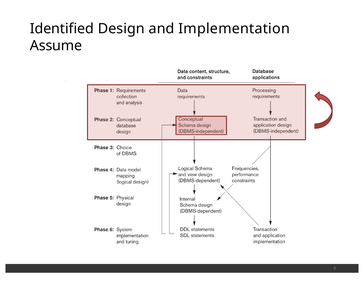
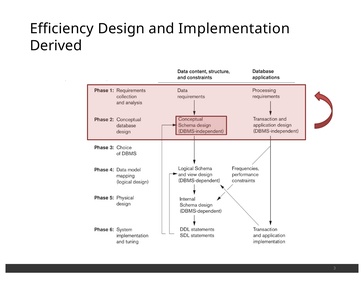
Identified: Identified -> Efficiency
Assume: Assume -> Derived
